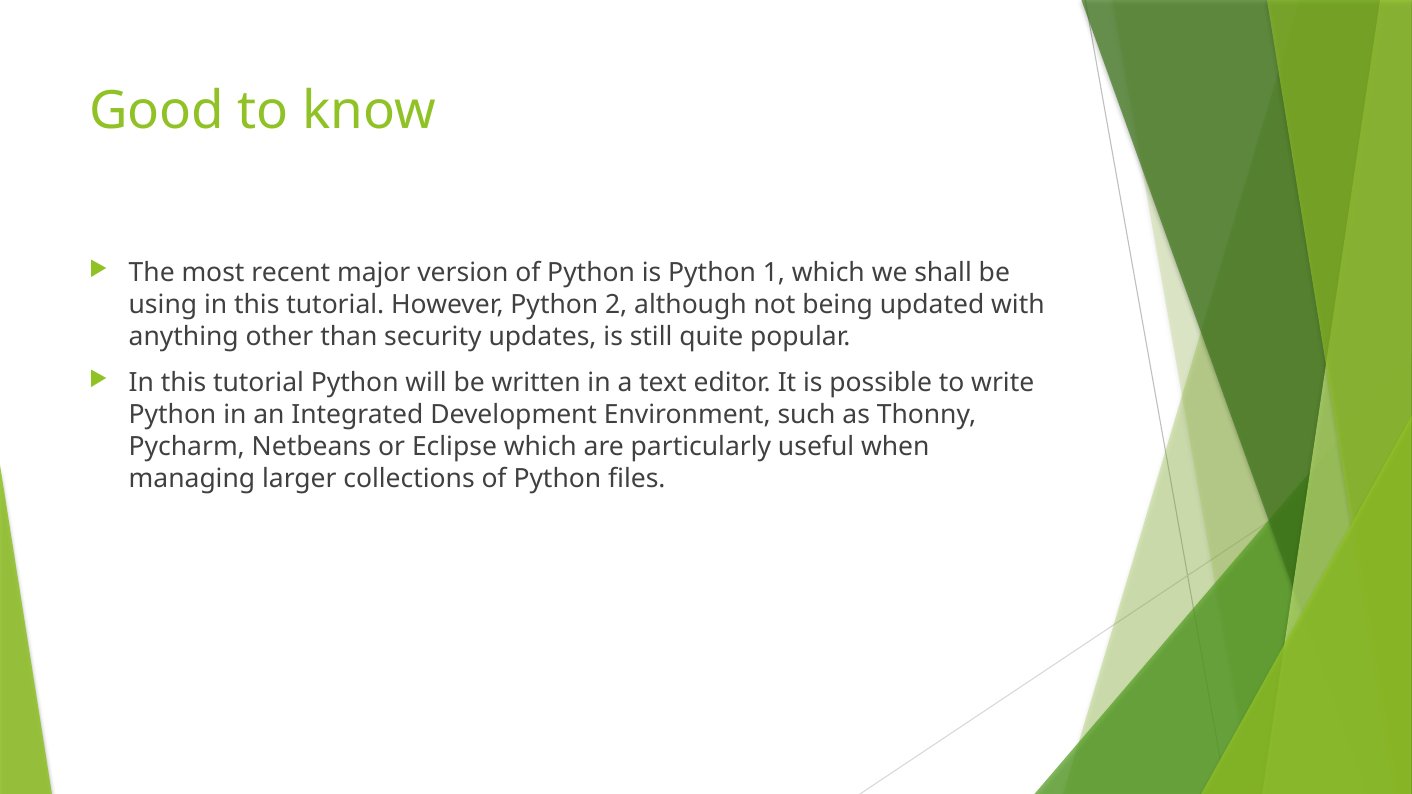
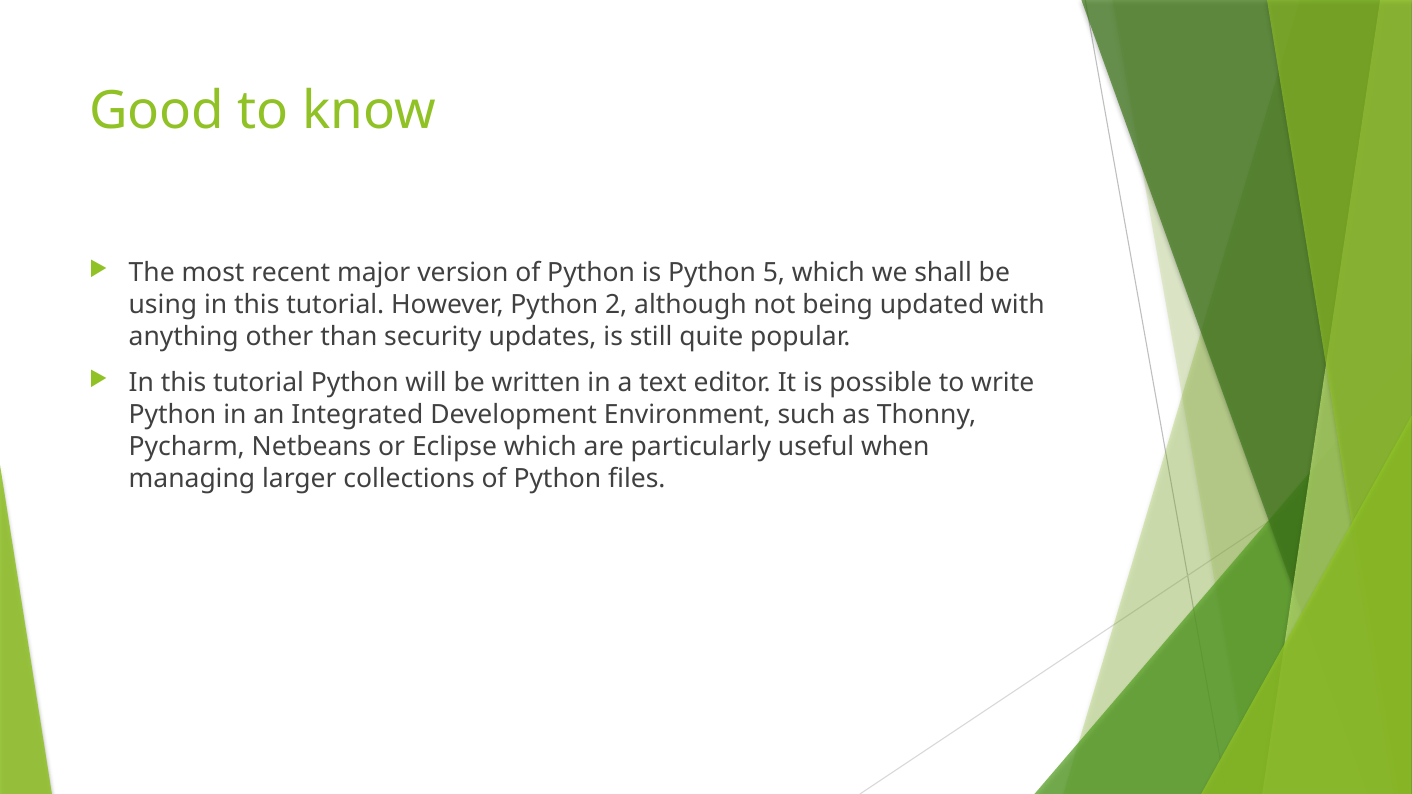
1: 1 -> 5
